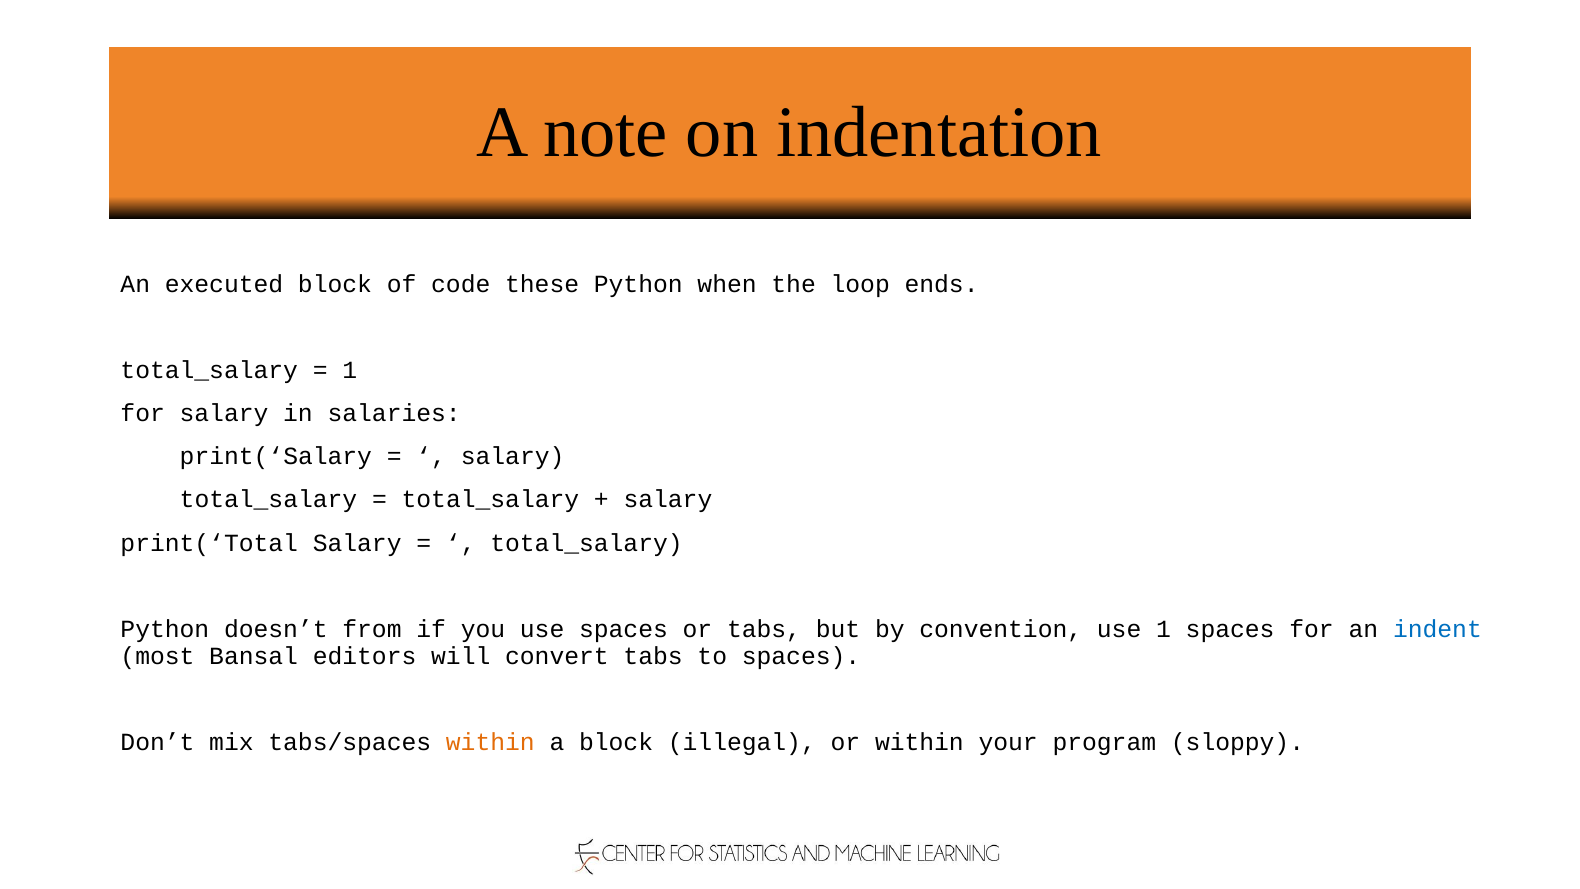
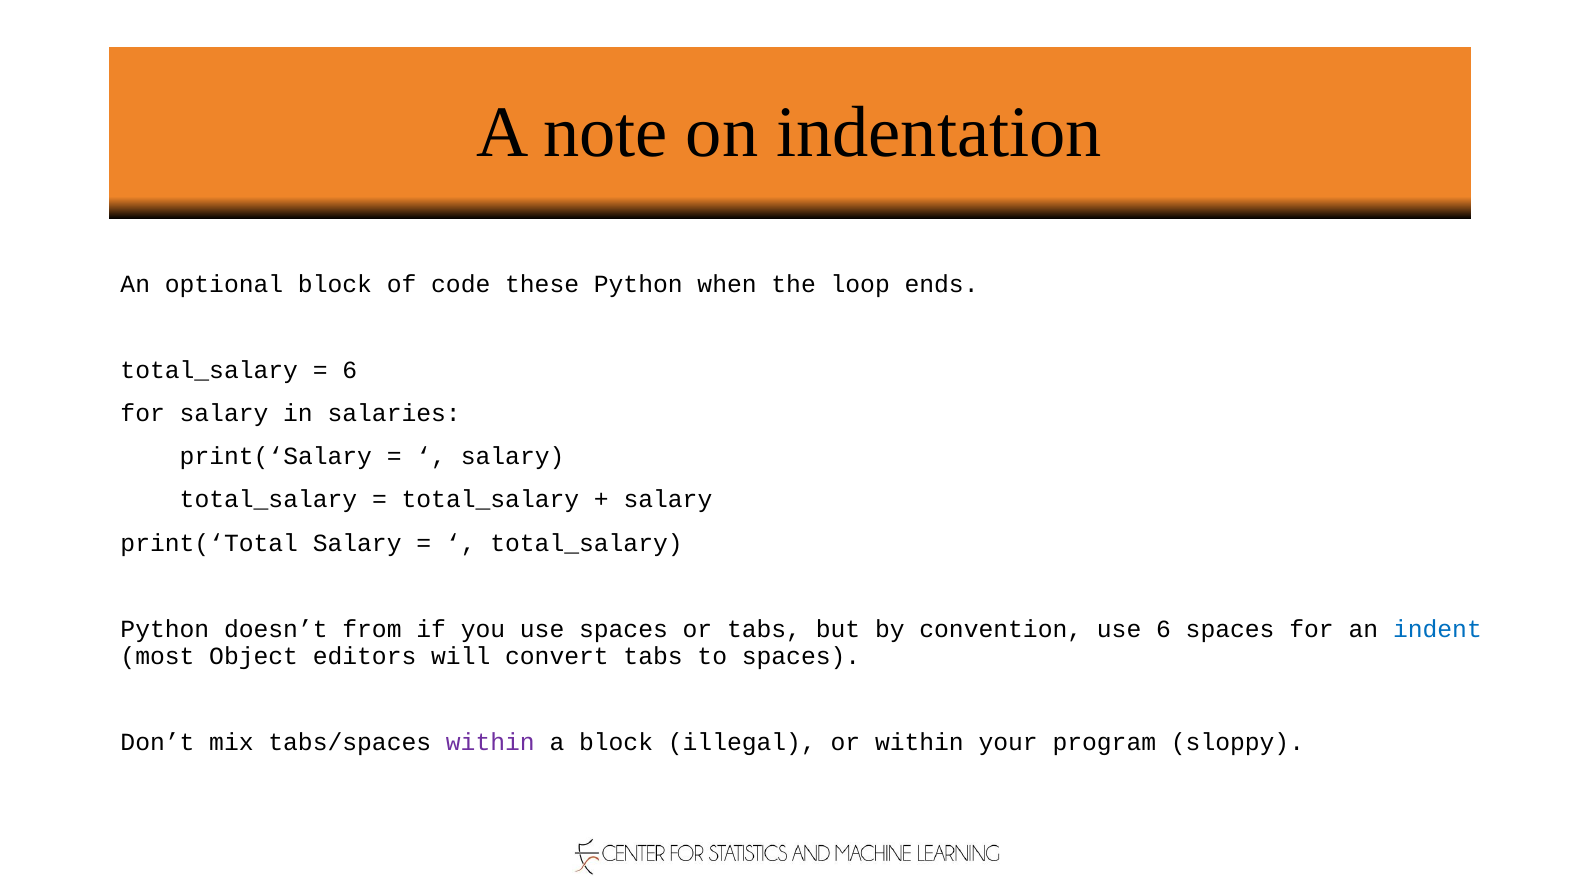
executed: executed -> optional
1 at (350, 370): 1 -> 6
use 1: 1 -> 6
Bansal: Bansal -> Object
within at (490, 742) colour: orange -> purple
